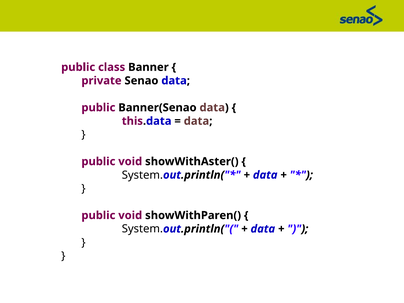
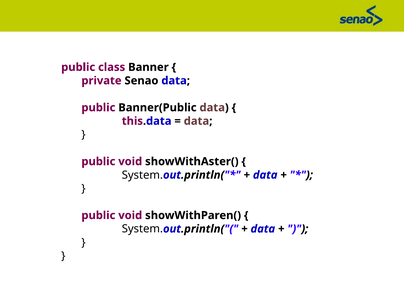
Banner(Senao: Banner(Senao -> Banner(Public
